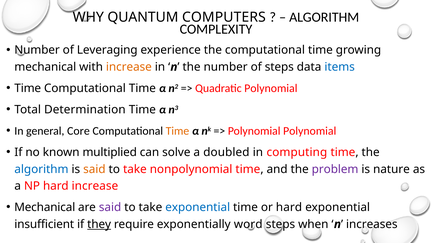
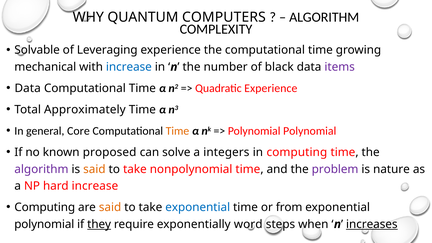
Number at (37, 50): Number -> Solvable
increase at (129, 67) colour: orange -> blue
of steps: steps -> black
items colour: blue -> purple
Time at (28, 88): Time -> Data
Quadratic Polynomial: Polynomial -> Experience
Determination: Determination -> Approximately
multiplied: multiplied -> proposed
doubled: doubled -> integers
algorithm at (41, 169) colour: blue -> purple
Mechanical at (45, 207): Mechanical -> Computing
said at (110, 207) colour: purple -> orange
or hard: hard -> from
insufficient at (44, 224): insufficient -> polynomial
increases underline: none -> present
